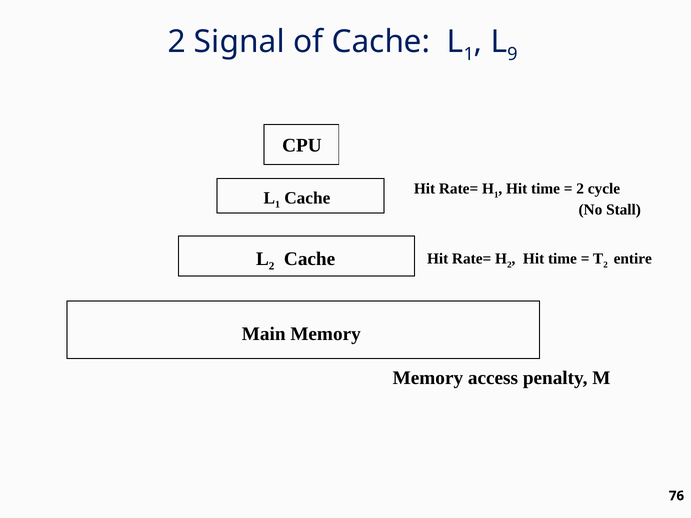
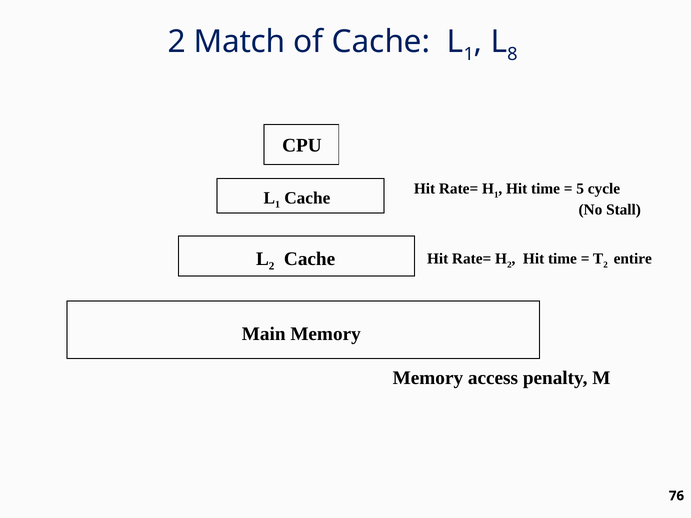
Signal: Signal -> Match
9: 9 -> 8
2 at (580, 189): 2 -> 5
